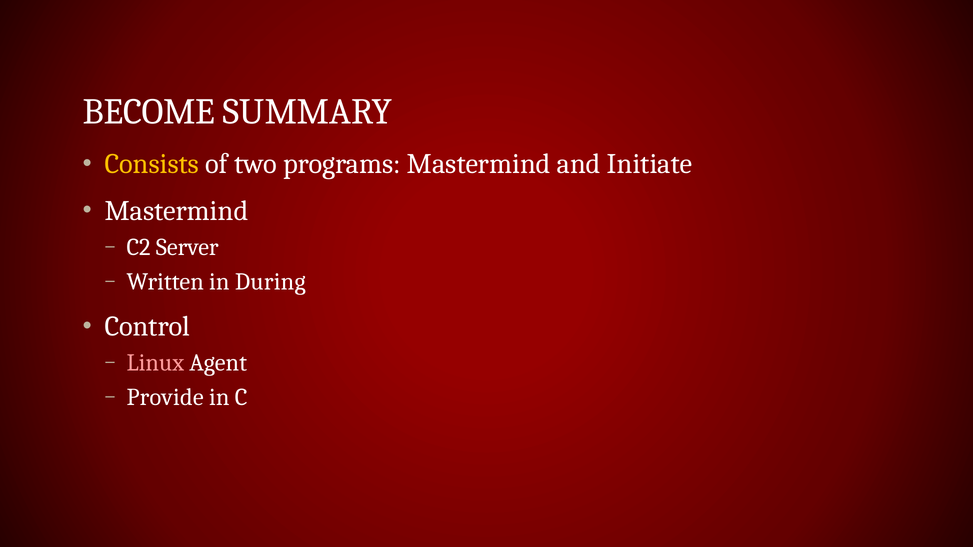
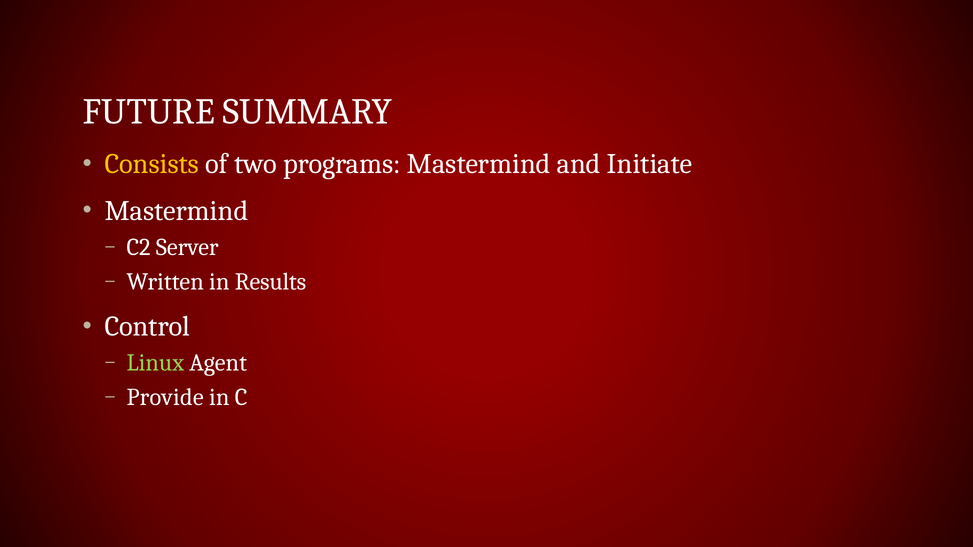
BECOME: BECOME -> FUTURE
During: During -> Results
Linux colour: pink -> light green
